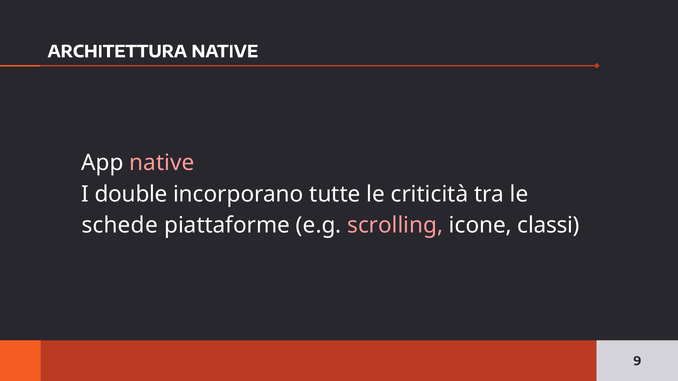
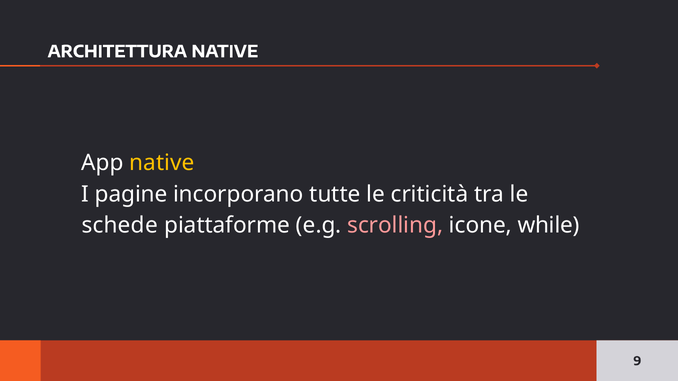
native at (162, 163) colour: pink -> yellow
double: double -> pagine
classi: classi -> while
